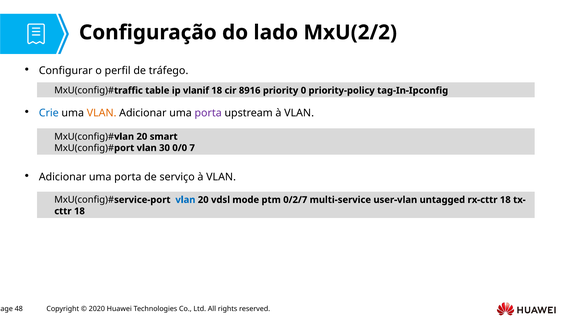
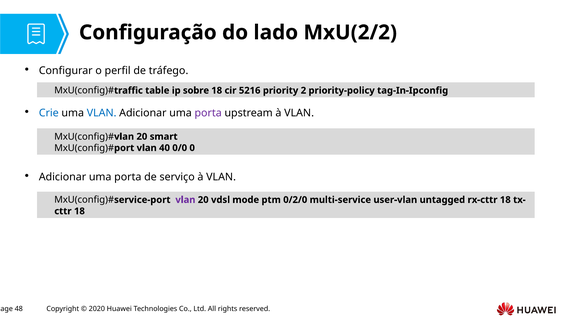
vlanif: vlanif -> sobre
8916: 8916 -> 5216
0: 0 -> 2
VLAN at (102, 113) colour: orange -> blue
30: 30 -> 40
7: 7 -> 0
vlan at (185, 200) colour: blue -> purple
0/2/7: 0/2/7 -> 0/2/0
